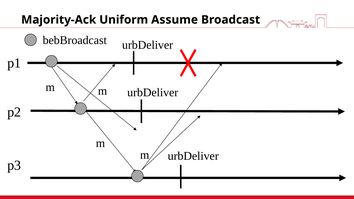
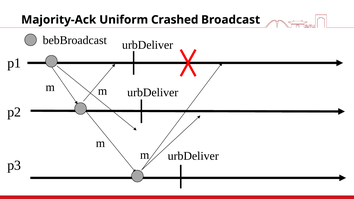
Assume: Assume -> Crashed
